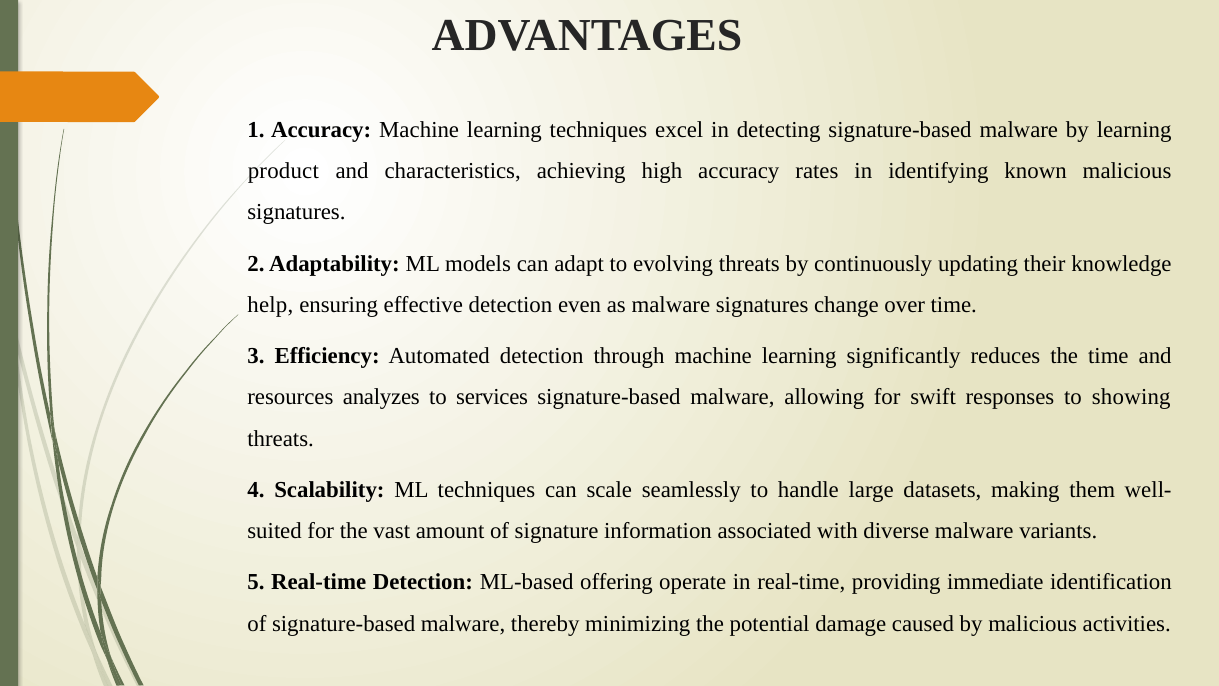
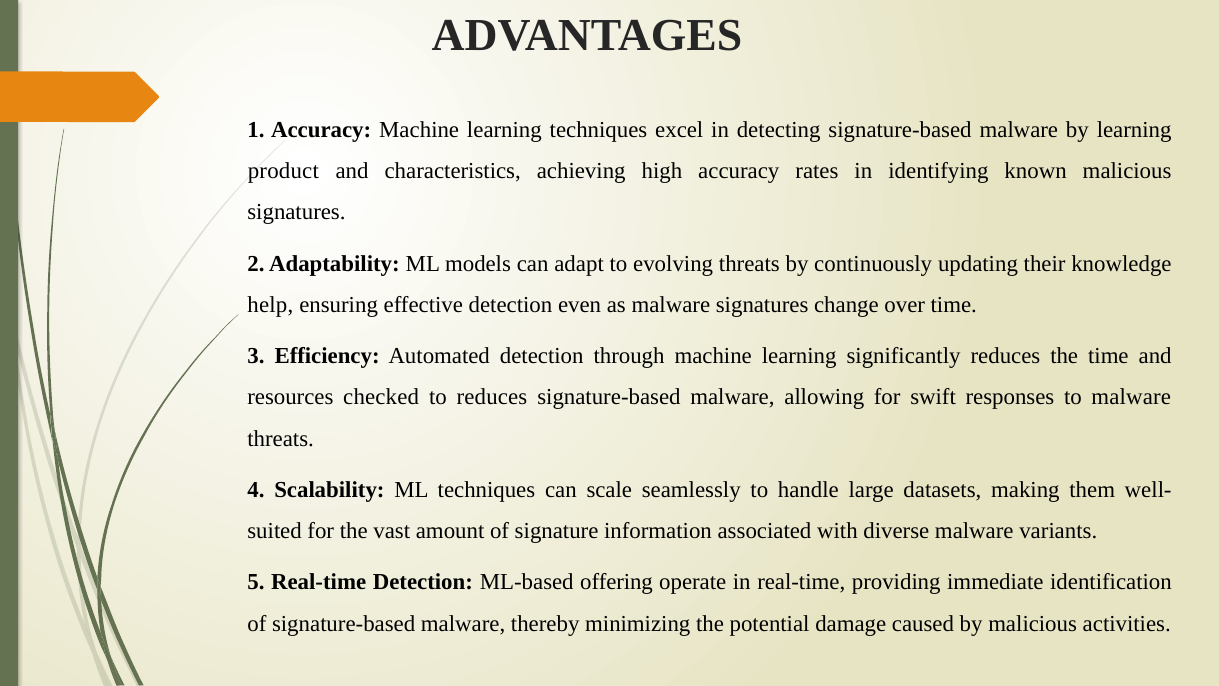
analyzes: analyzes -> checked
to services: services -> reduces
to showing: showing -> malware
